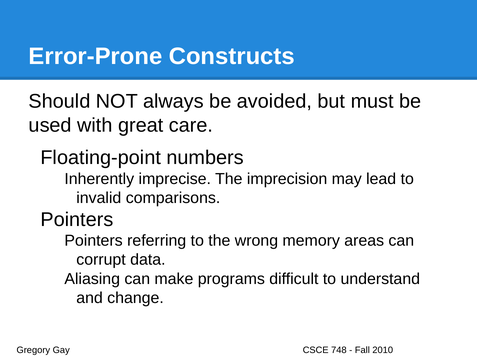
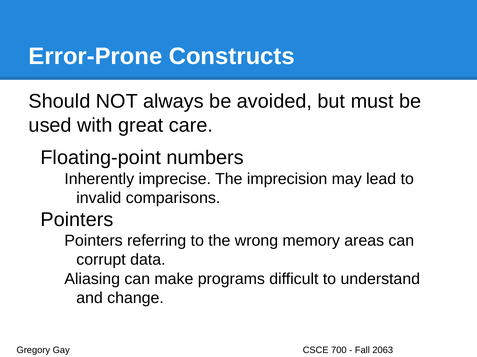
748: 748 -> 700
2010: 2010 -> 2063
